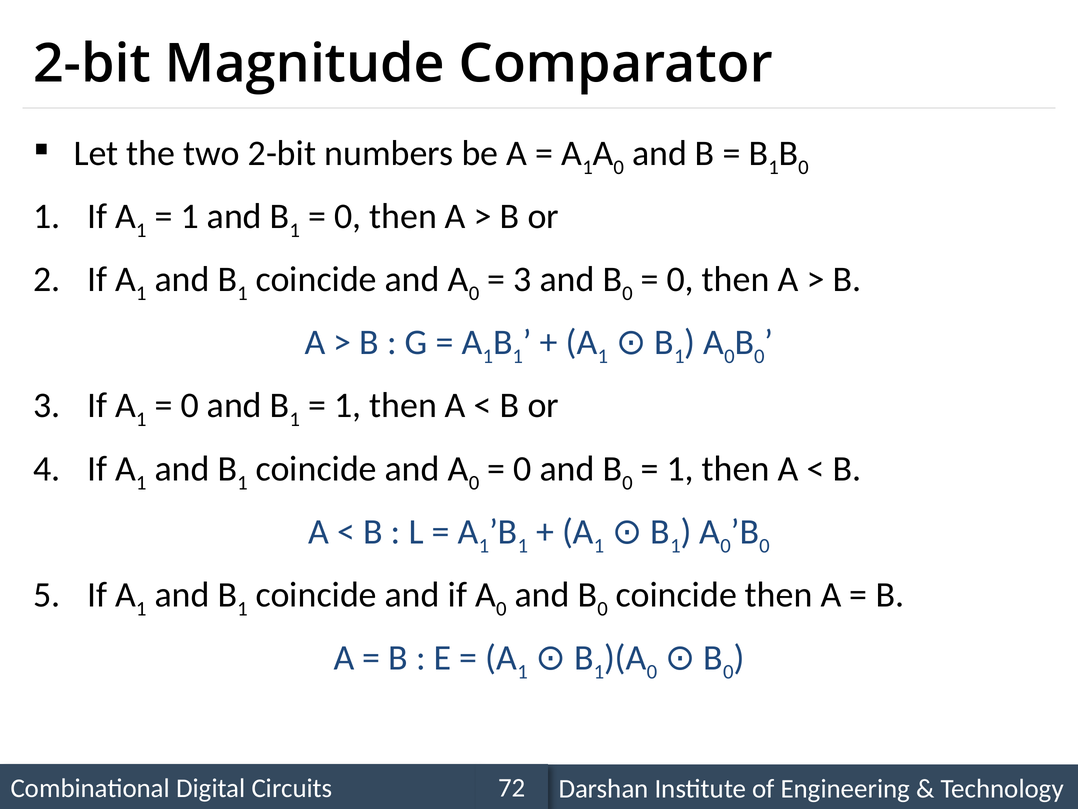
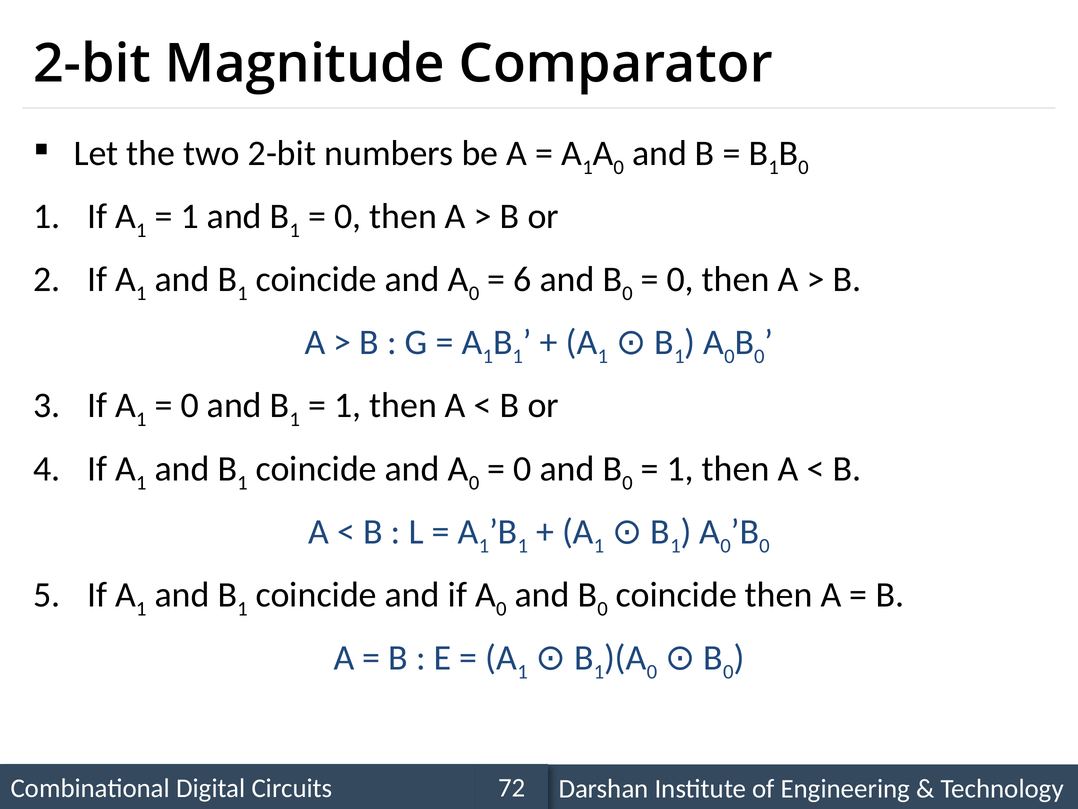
3 at (522, 279): 3 -> 6
